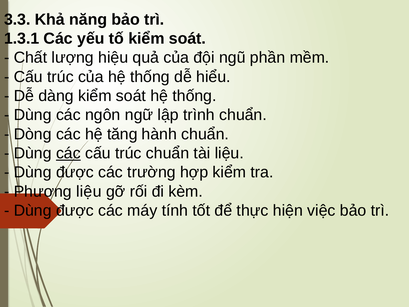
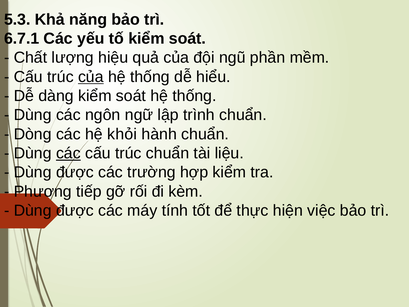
3.3: 3.3 -> 5.3
1.3.1: 1.3.1 -> 6.7.1
của at (91, 77) underline: none -> present
tăng: tăng -> khỏi
Phương liệu: liệu -> tiếp
